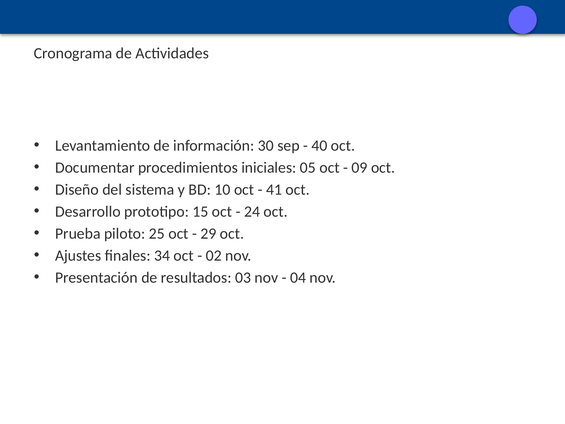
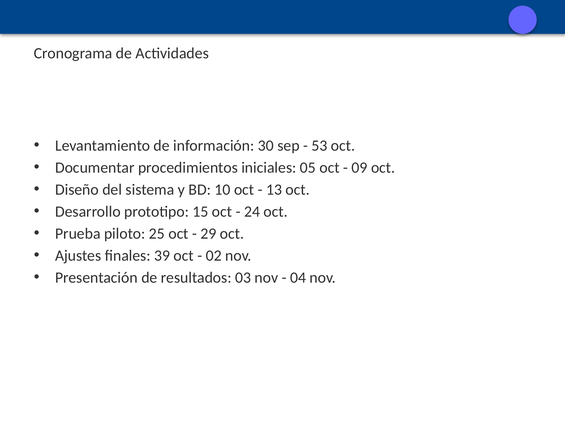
40: 40 -> 53
41: 41 -> 13
34: 34 -> 39
